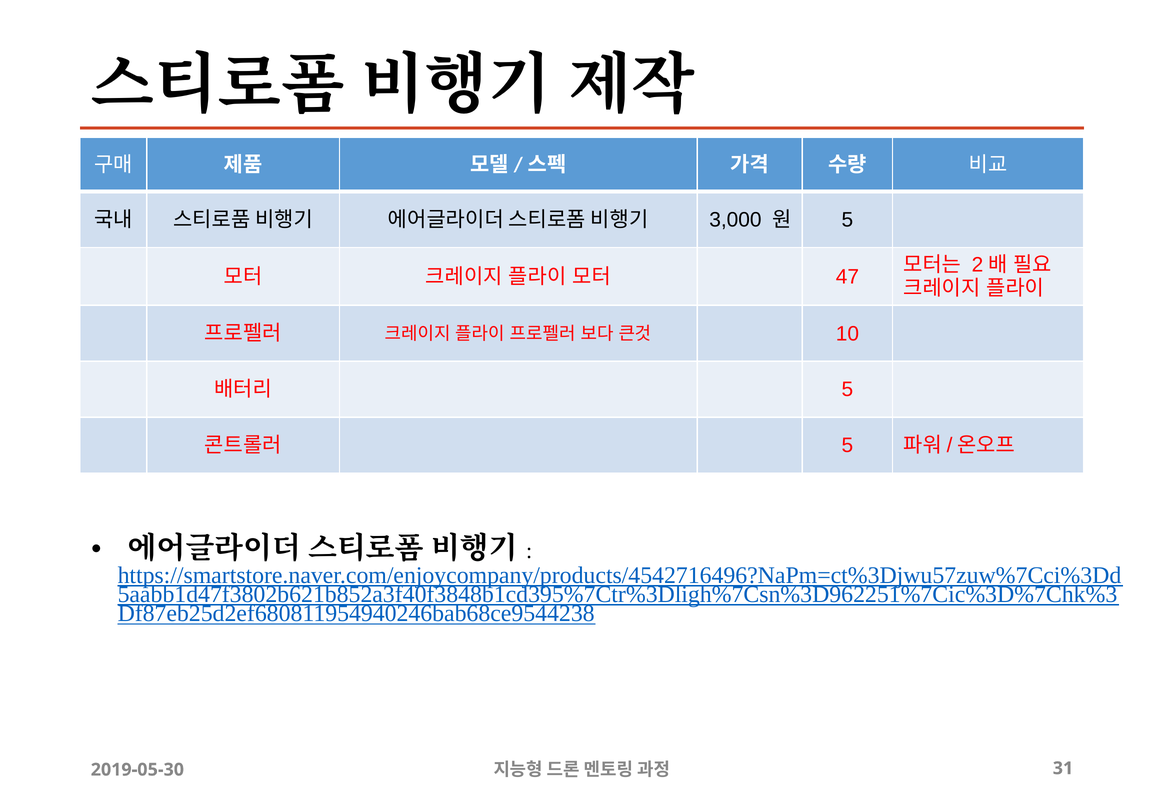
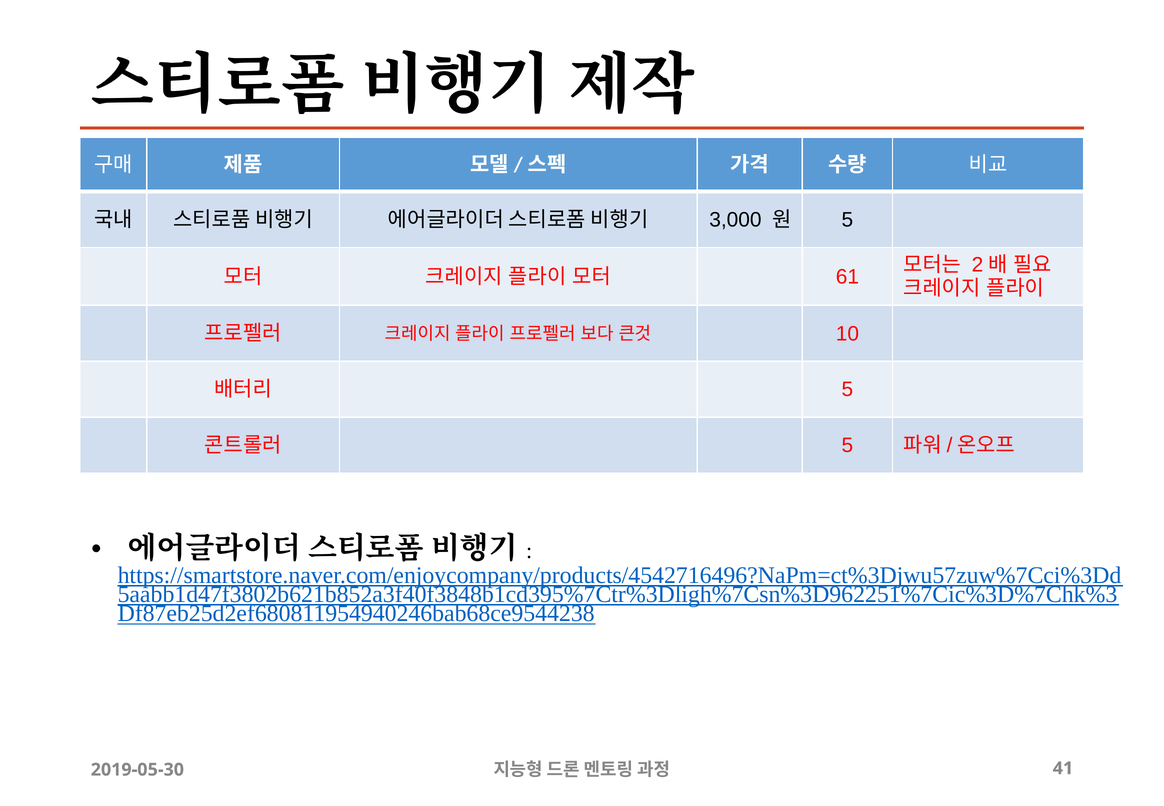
47: 47 -> 61
31: 31 -> 41
